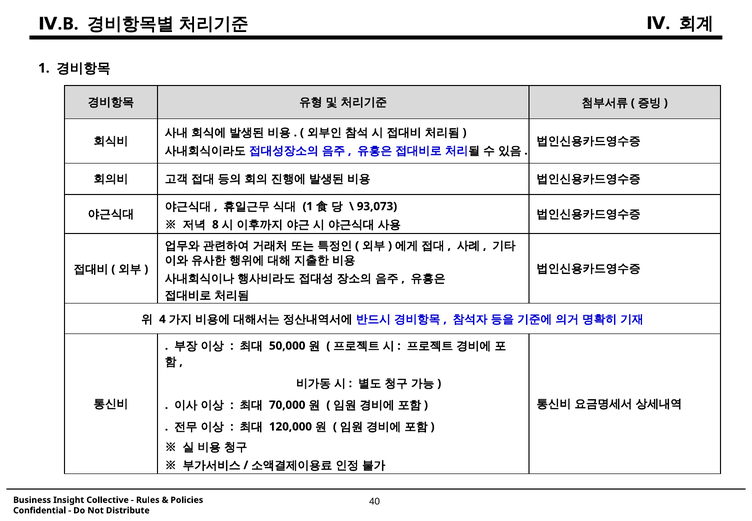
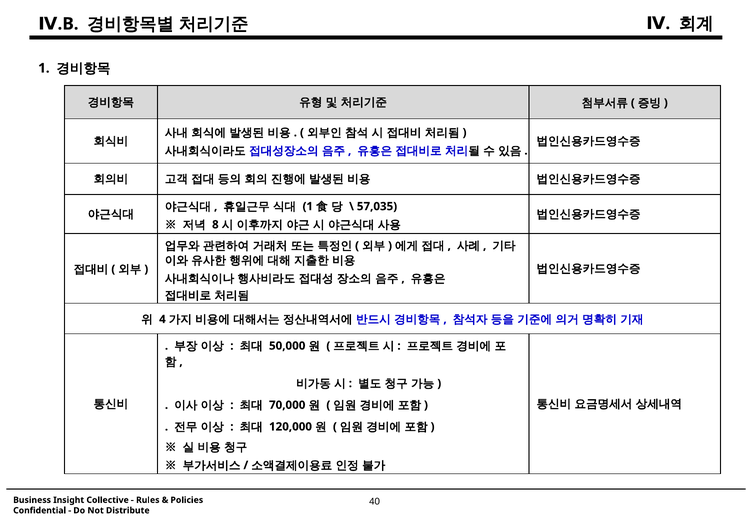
93,073: 93,073 -> 57,035
